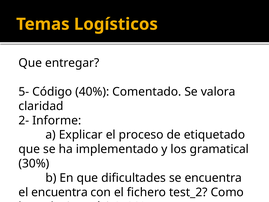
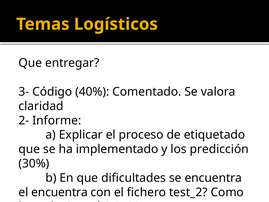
5-: 5- -> 3-
gramatical: gramatical -> predicción
